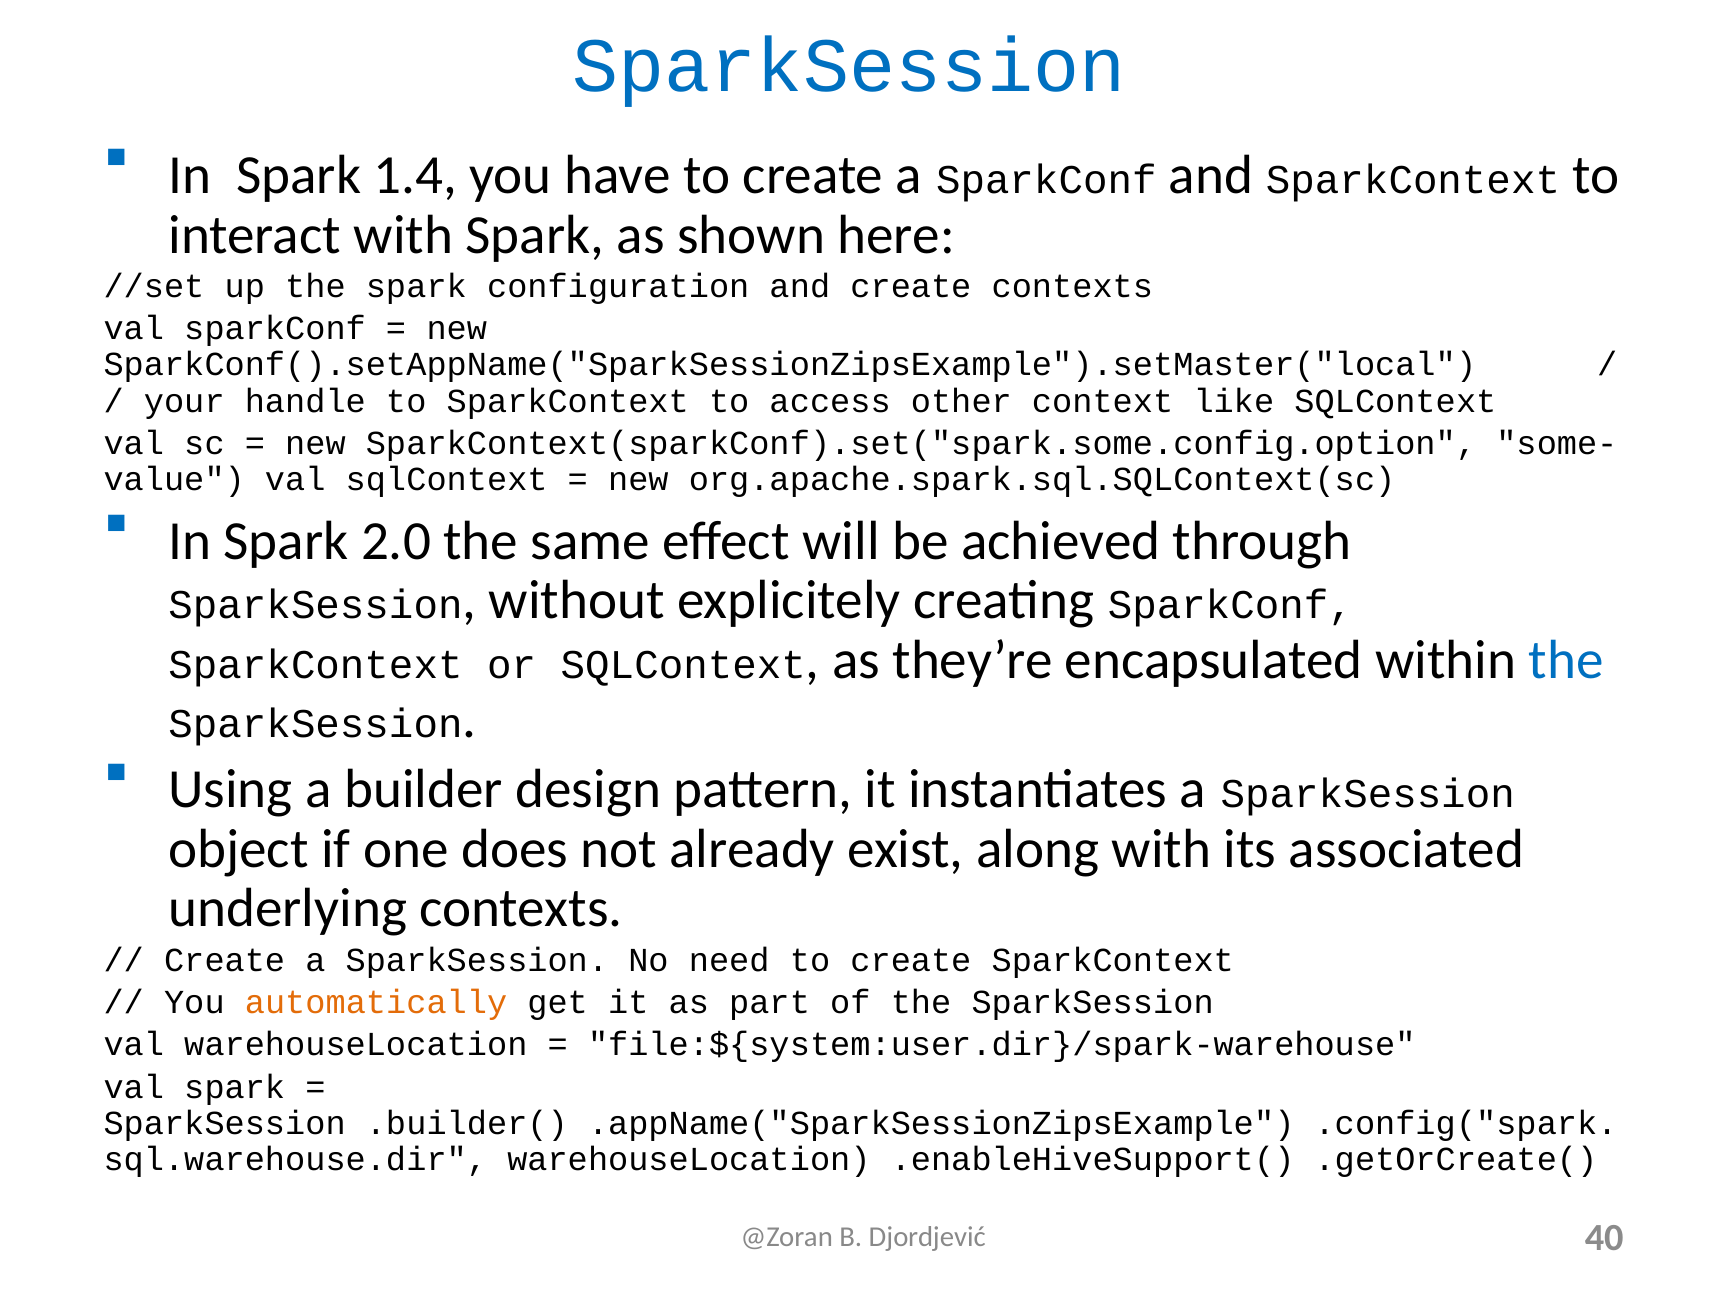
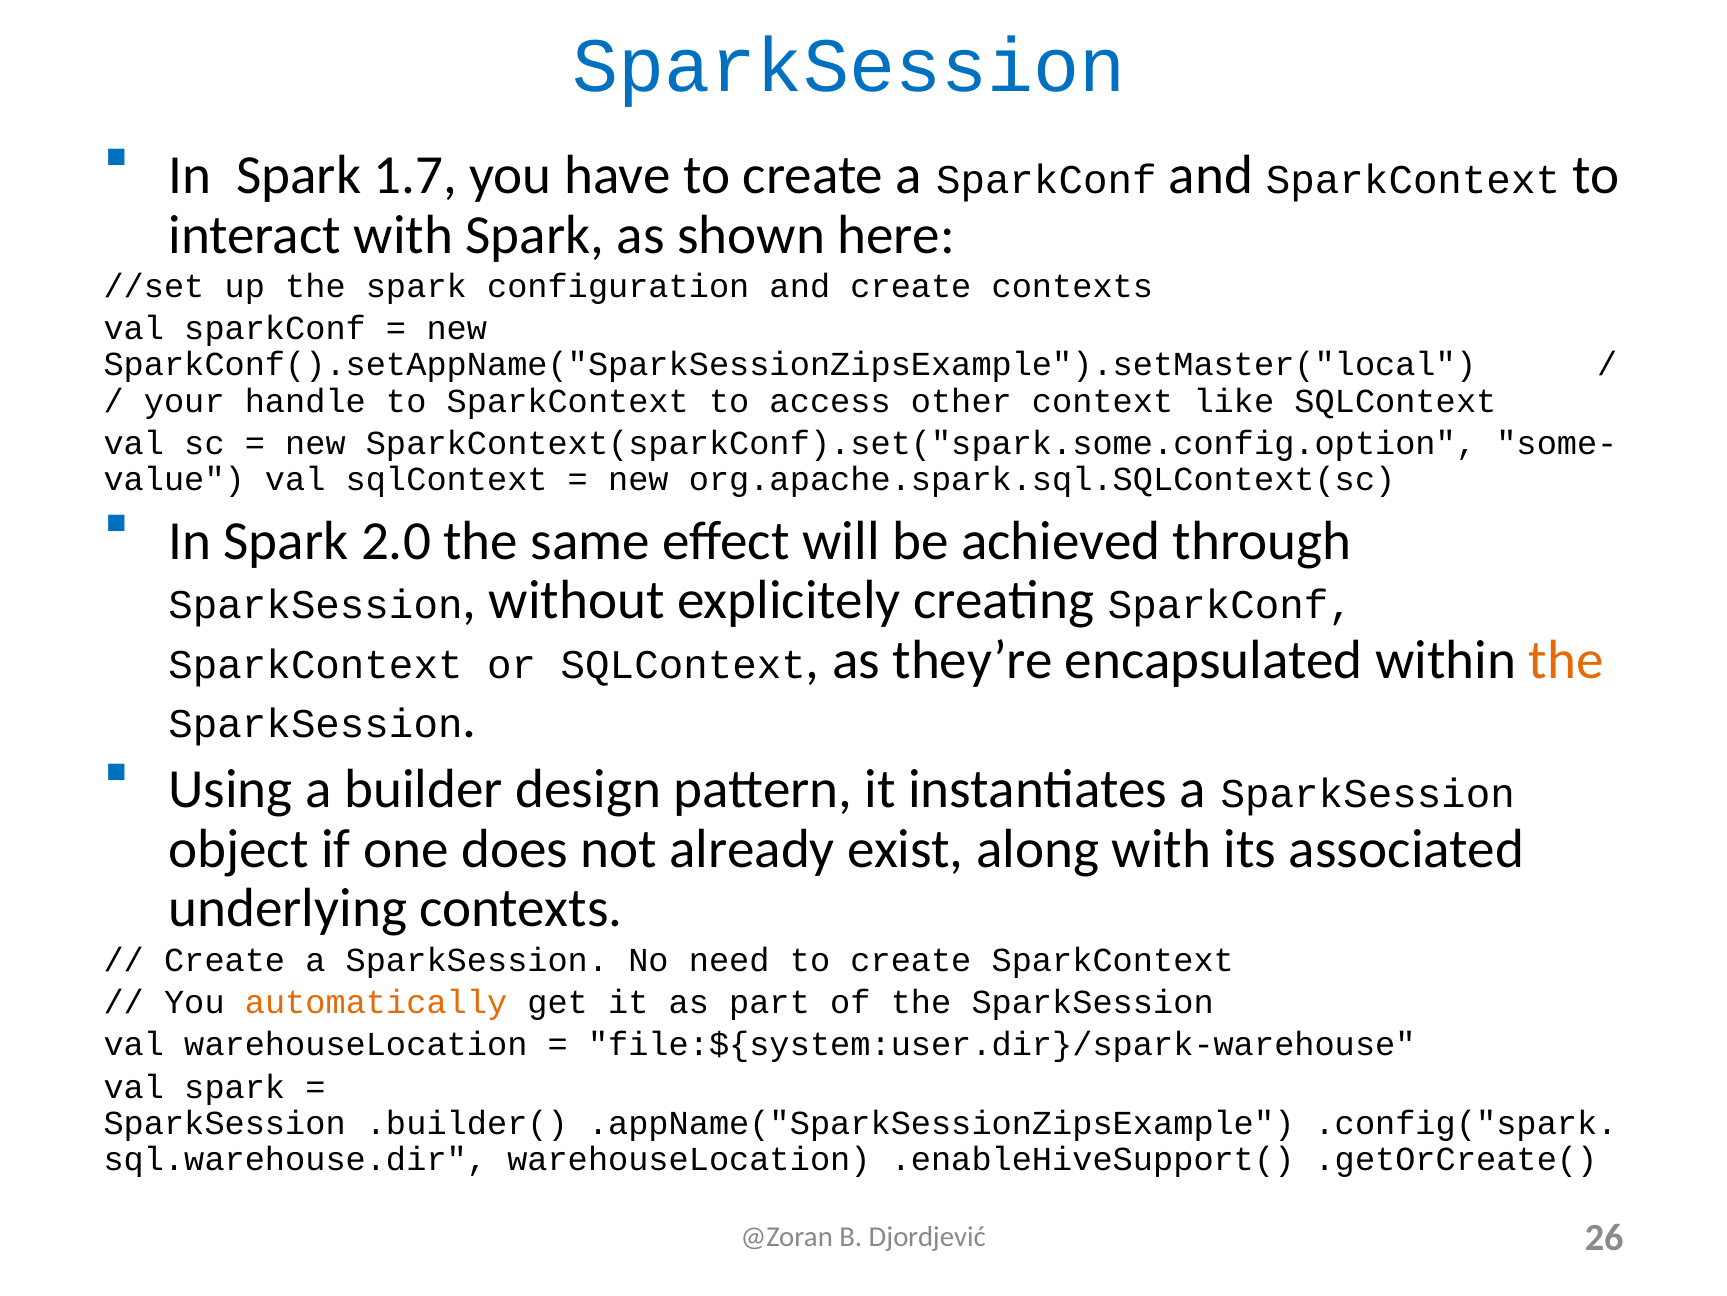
1.4: 1.4 -> 1.7
the at (1566, 660) colour: blue -> orange
40: 40 -> 26
